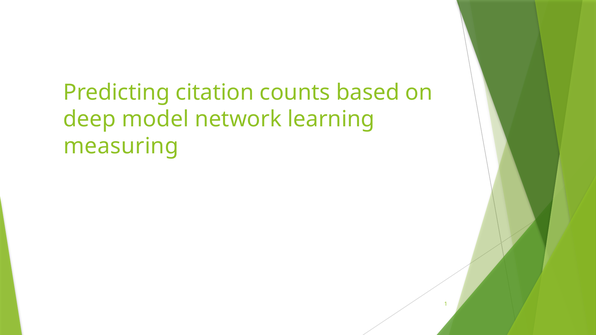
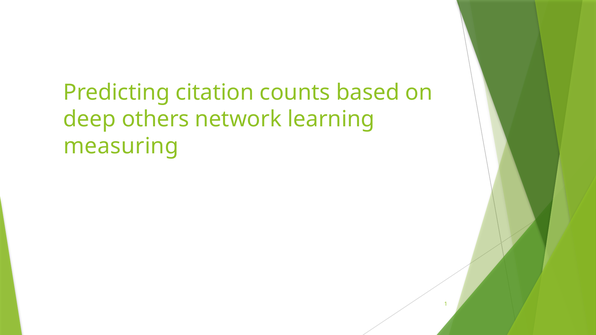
model: model -> others
